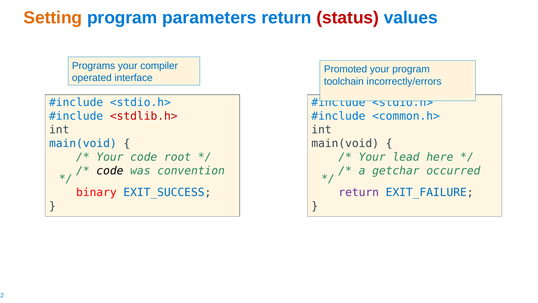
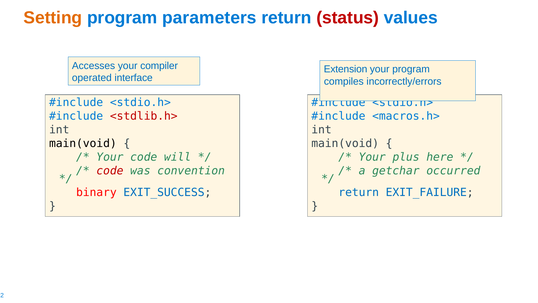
Programs: Programs -> Accesses
Promoted: Promoted -> Extension
toolchain: toolchain -> compiles
<common.h>: <common.h> -> <macros.h>
main(void at (83, 143) colour: blue -> black
root: root -> will
lead: lead -> plus
code at (110, 171) colour: black -> red
return at (359, 192) colour: purple -> blue
